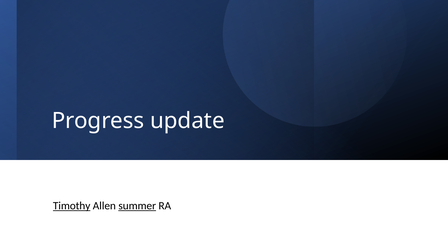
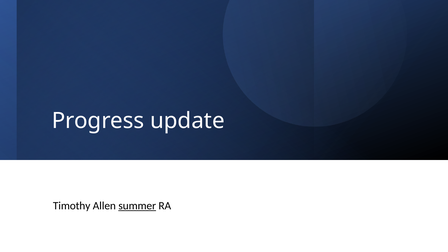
Timothy underline: present -> none
